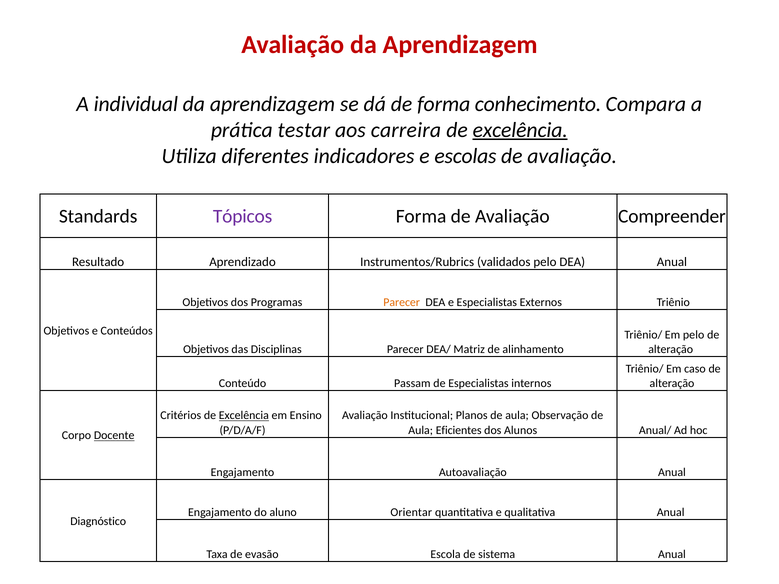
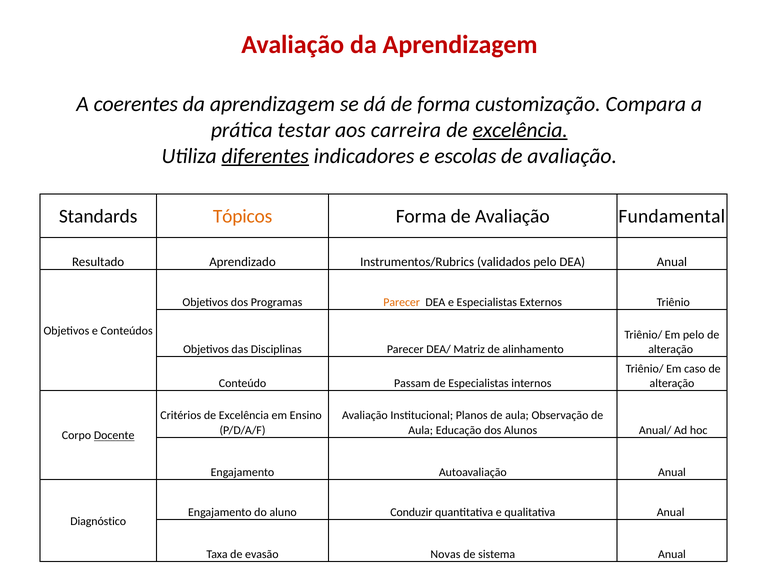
individual: individual -> coerentes
conhecimento: conhecimento -> customização
diferentes underline: none -> present
Tópicos colour: purple -> orange
Compreender: Compreender -> Fundamental
Excelência at (244, 416) underline: present -> none
Eficientes: Eficientes -> Educação
Orientar: Orientar -> Conduzir
Escola: Escola -> Novas
